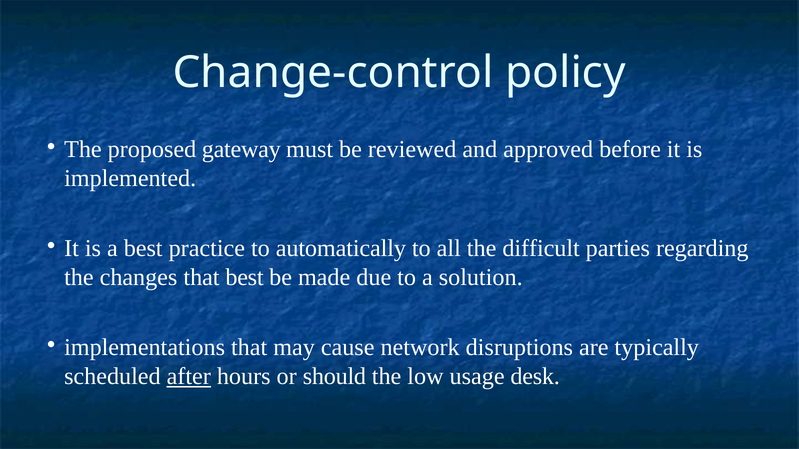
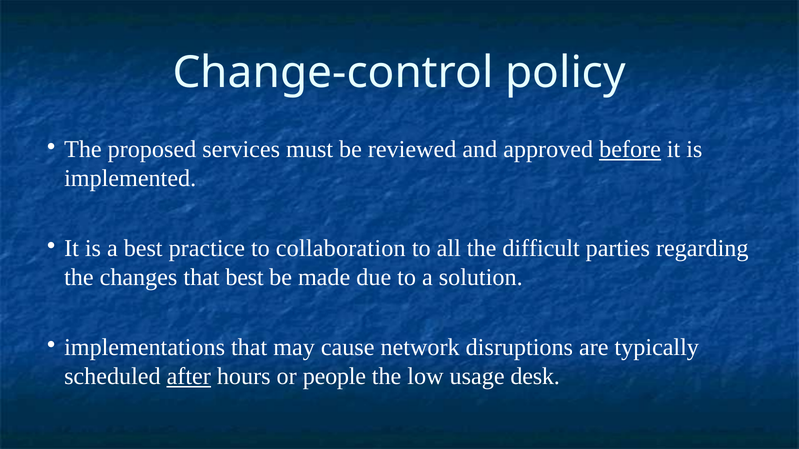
gateway: gateway -> services
before underline: none -> present
automatically: automatically -> collaboration
should: should -> people
